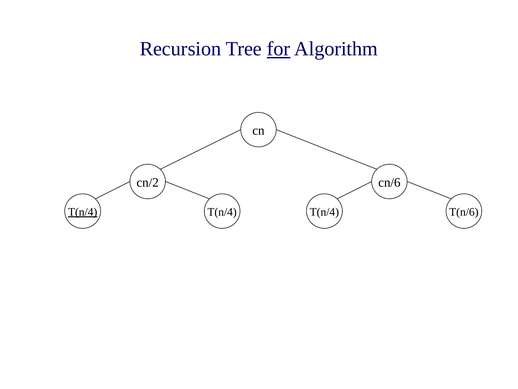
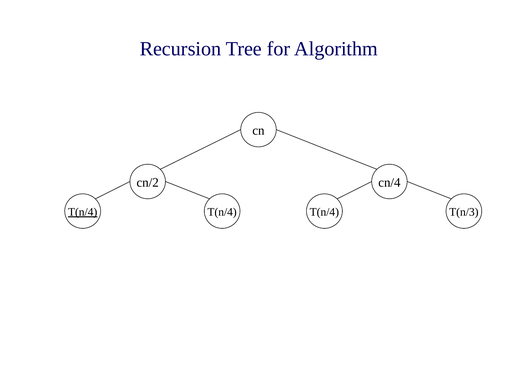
for underline: present -> none
cn/6: cn/6 -> cn/4
T(n/6: T(n/6 -> T(n/3
